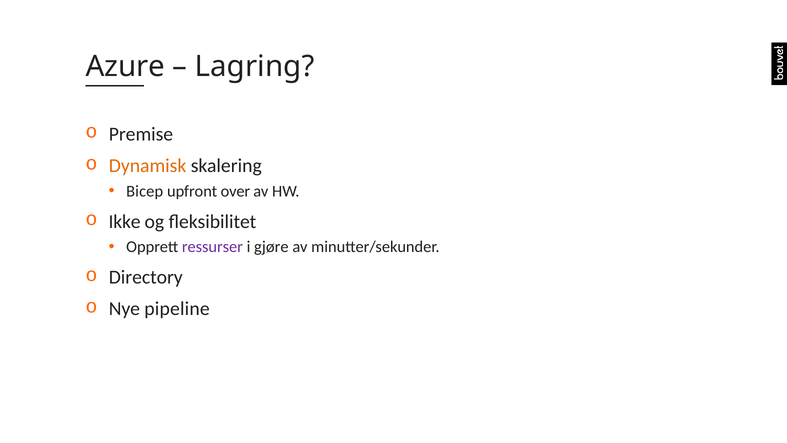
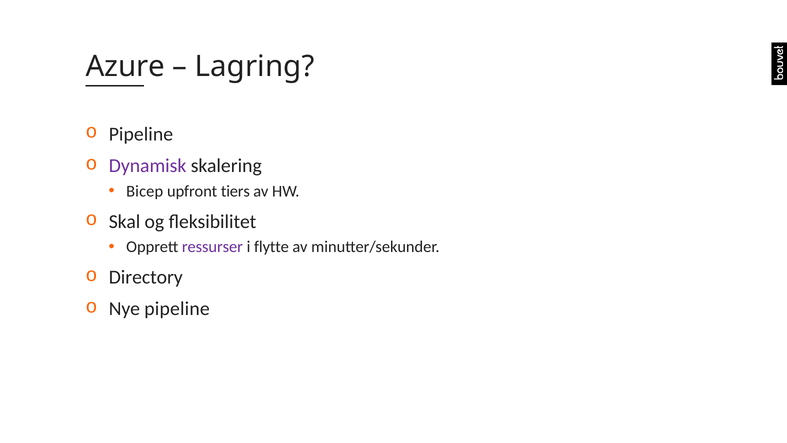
Premise at (141, 134): Premise -> Pipeline
Dynamisk colour: orange -> purple
over: over -> tiers
Ikke: Ikke -> Skal
gjøre: gjøre -> flytte
